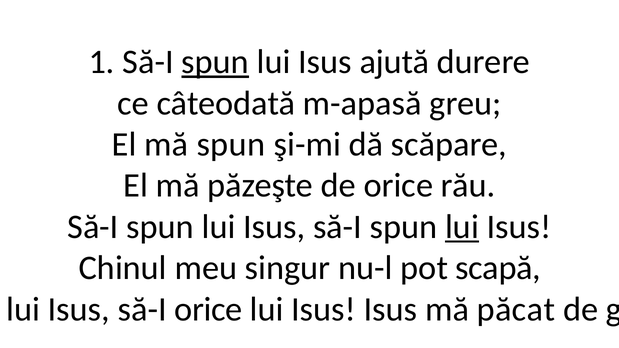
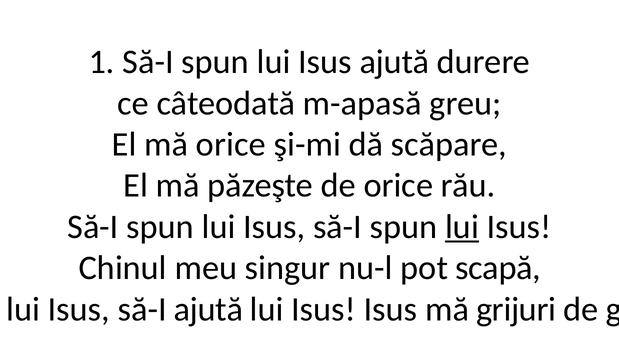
spun at (215, 62) underline: present -> none
mă spun: spun -> orice
să-I orice: orice -> ajută
păcat: păcat -> grijuri
